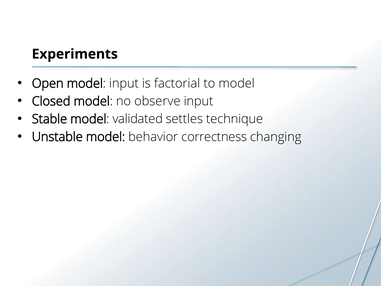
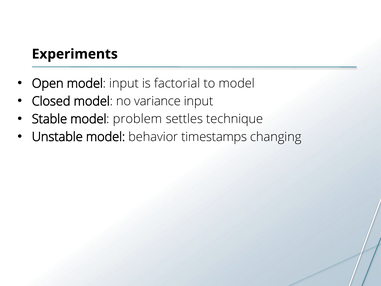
observe: observe -> variance
validated: validated -> problem
correctness: correctness -> timestamps
